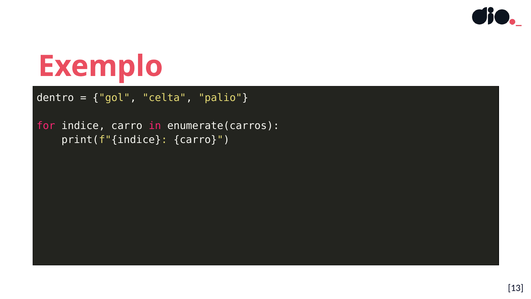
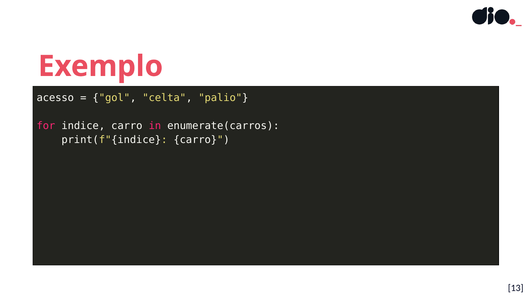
dentro: dentro -> acesso
